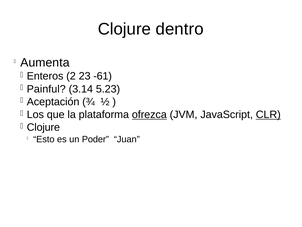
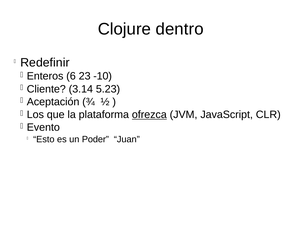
Aumenta: Aumenta -> Redefinir
2: 2 -> 6
-61: -61 -> -10
Painful: Painful -> Cliente
CLR underline: present -> none
Clojure at (43, 127): Clojure -> Evento
